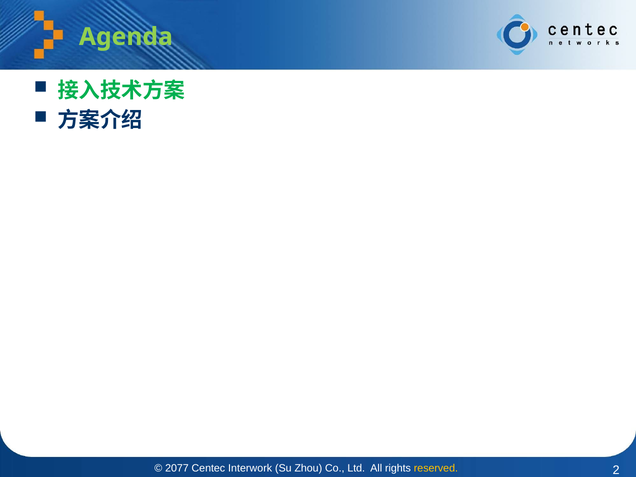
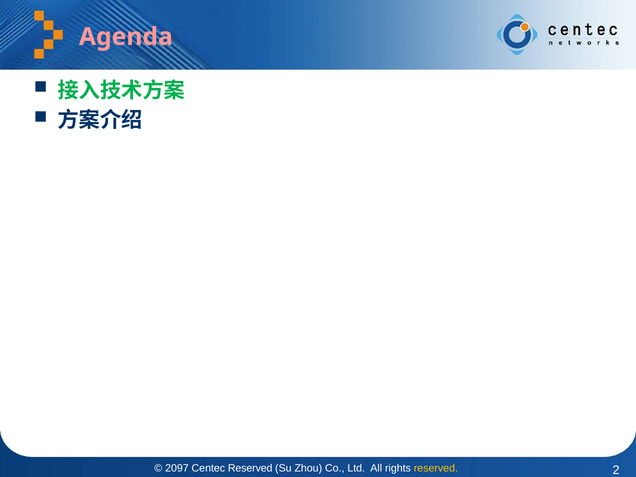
Agenda colour: light green -> pink
2077: 2077 -> 2097
Centec Interwork: Interwork -> Reserved
